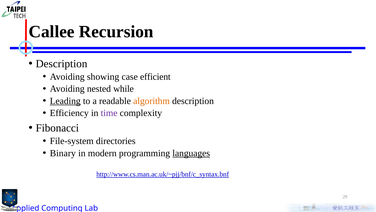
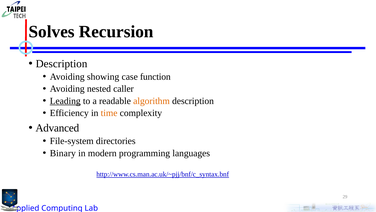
Callee: Callee -> Solves
efficient: efficient -> function
while: while -> caller
time colour: purple -> orange
Fibonacci: Fibonacci -> Advanced
languages underline: present -> none
